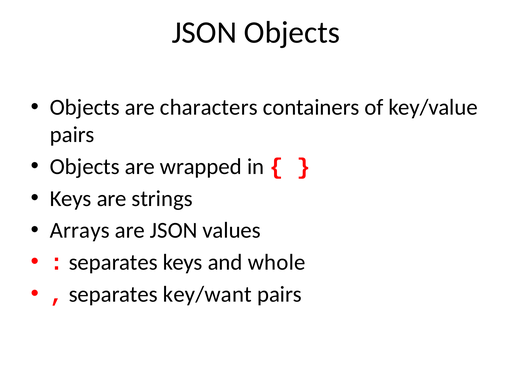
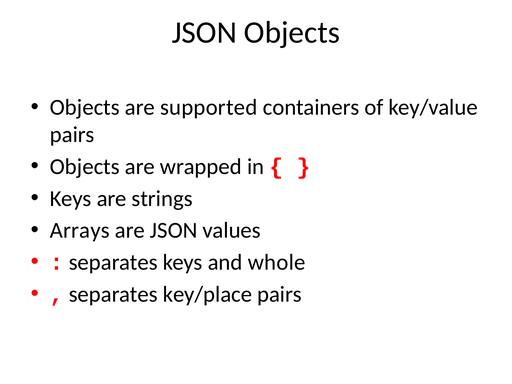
characters: characters -> supported
key/want: key/want -> key/place
